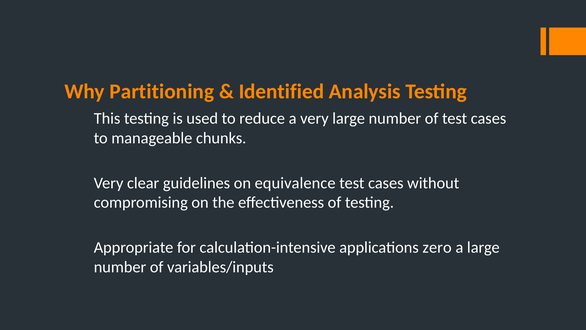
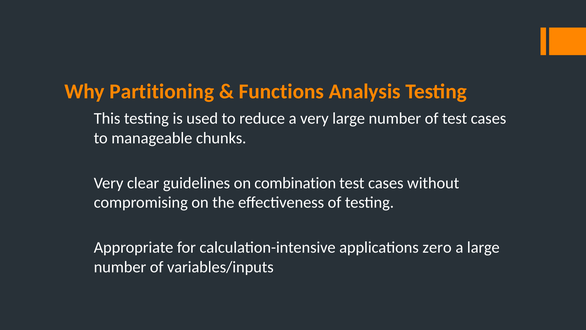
Identified: Identified -> Functions
equivalence: equivalence -> combination
